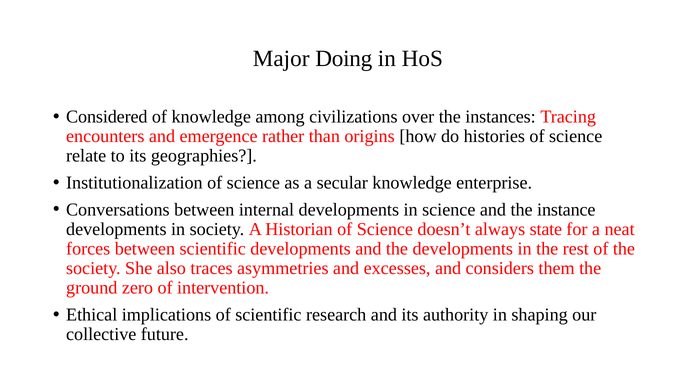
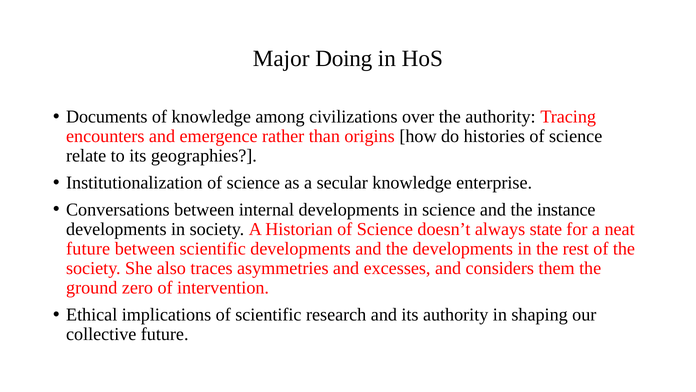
Considered: Considered -> Documents
the instances: instances -> authority
forces at (88, 248): forces -> future
